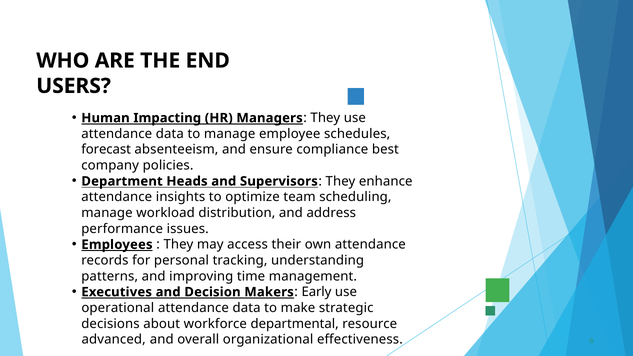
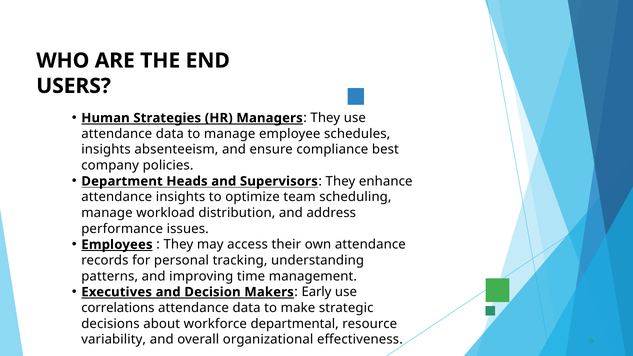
Impacting: Impacting -> Strategies
forecast at (106, 150): forecast -> insights
operational: operational -> correlations
advanced: advanced -> variability
